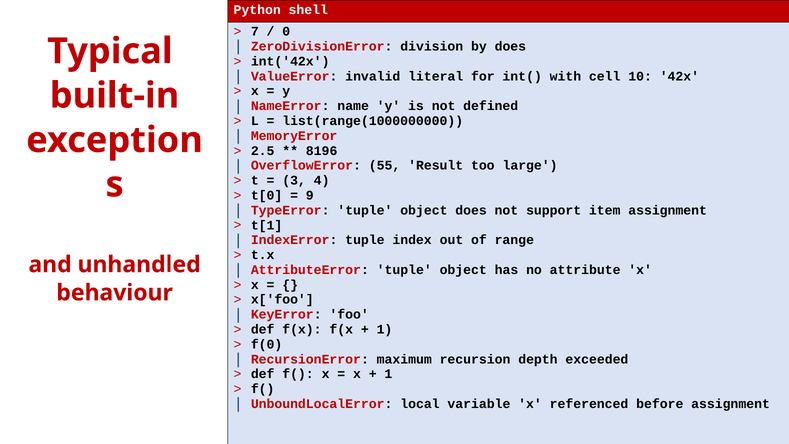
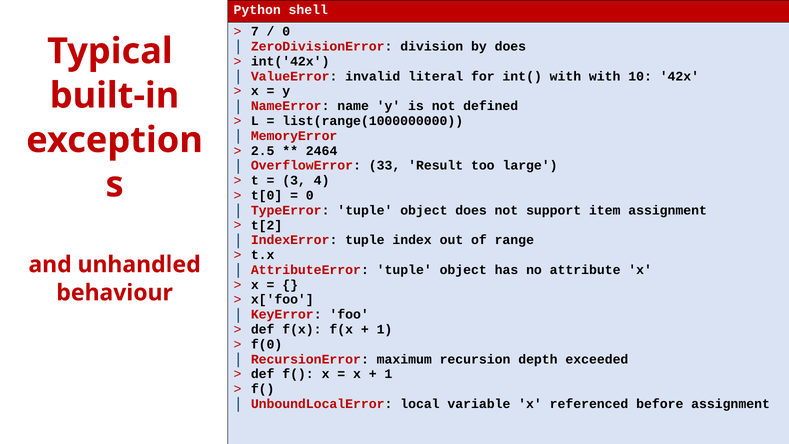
with cell: cell -> with
8196: 8196 -> 2464
55: 55 -> 33
9 at (310, 195): 9 -> 0
t[1: t[1 -> t[2
